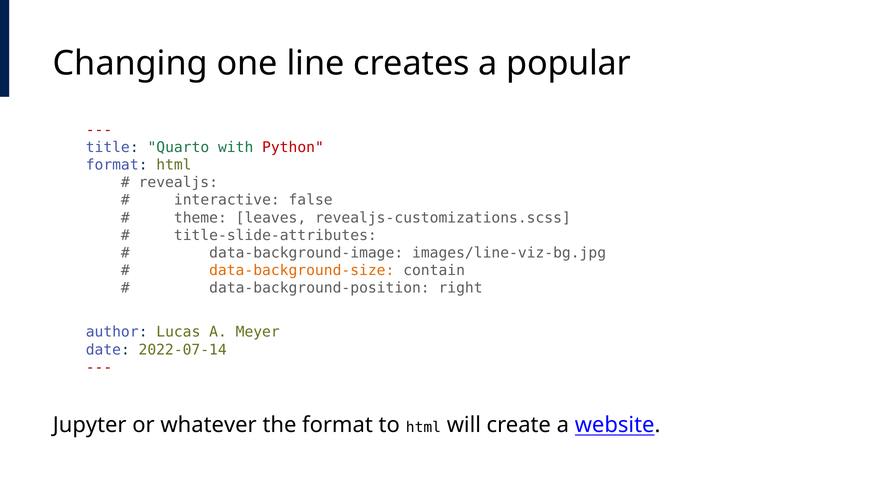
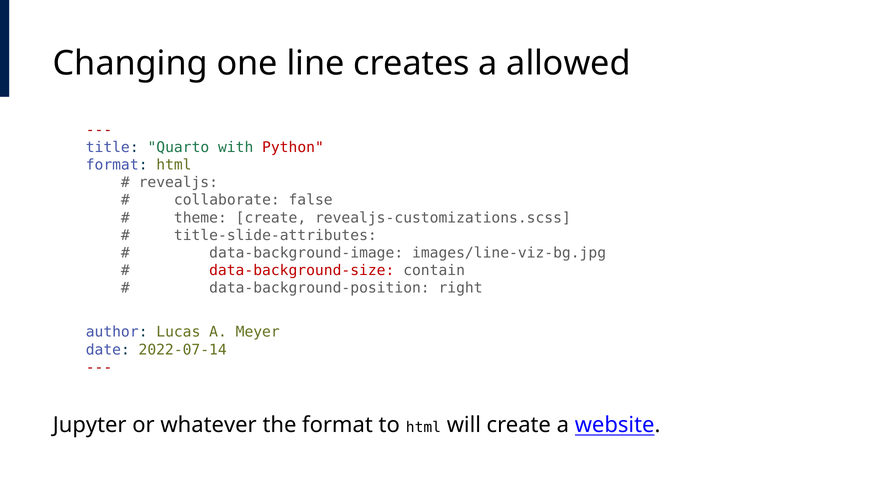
popular: popular -> allowed
interactive: interactive -> collaborate
theme leaves: leaves -> create
data-background-size colour: orange -> red
